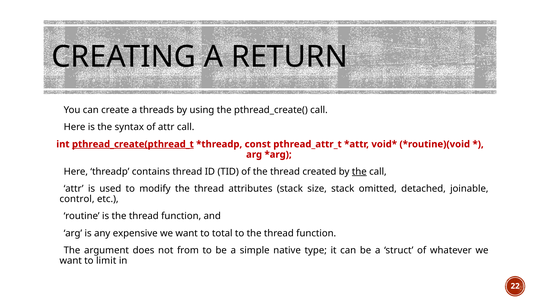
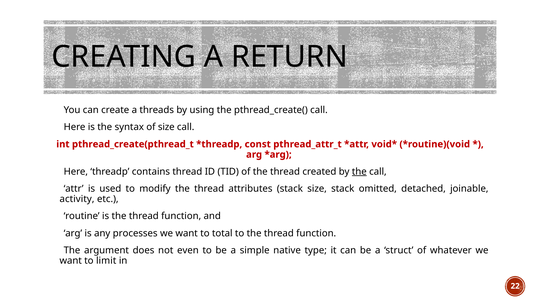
of attr: attr -> size
pthread_create(pthread_t underline: present -> none
control: control -> activity
expensive: expensive -> processes
from: from -> even
